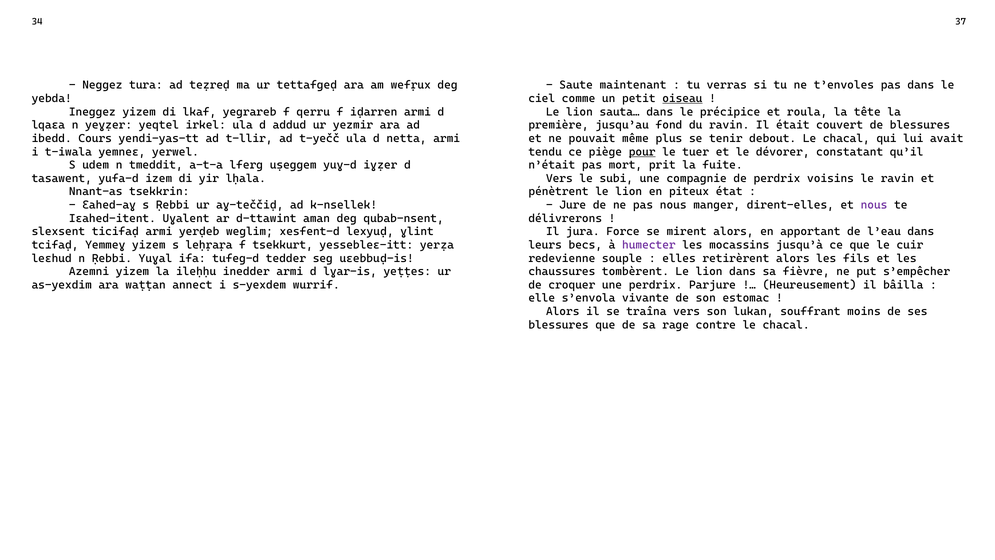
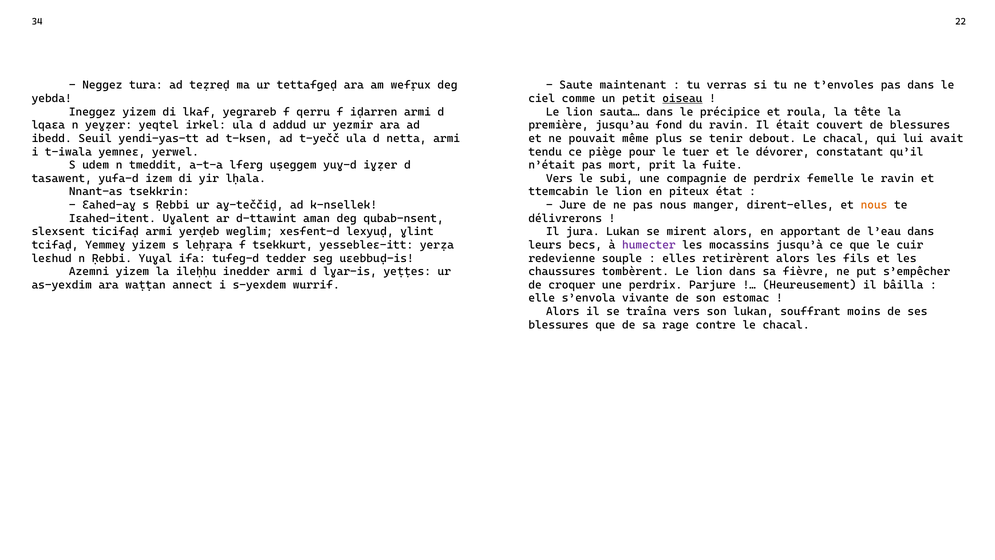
37: 37 -> 22
Cours: Cours -> Seuil
t-llir: t-llir -> t-ksen
pour underline: present -> none
voisins: voisins -> femelle
pénètrent: pénètrent -> ttemcabin
nous at (874, 205) colour: purple -> orange
jura Force: Force -> Lukan
